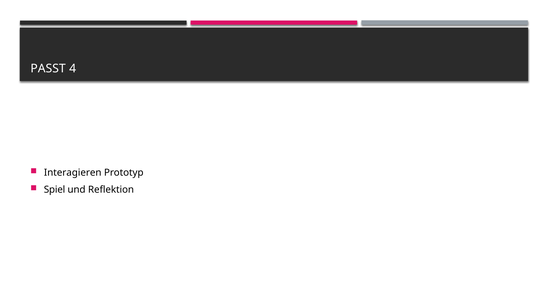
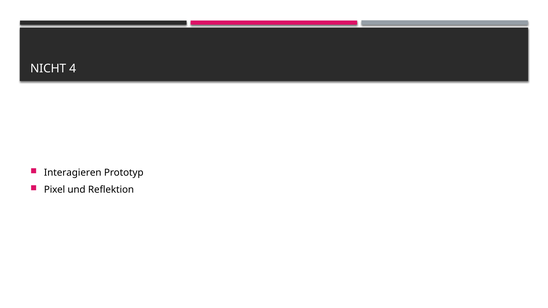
PASST: PASST -> NICHT
Spiel: Spiel -> Pixel
